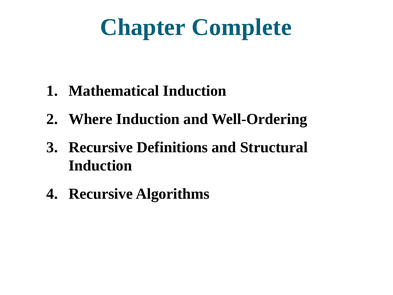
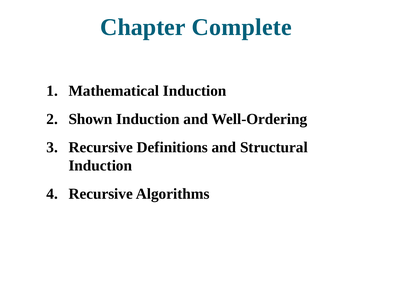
Where: Where -> Shown
